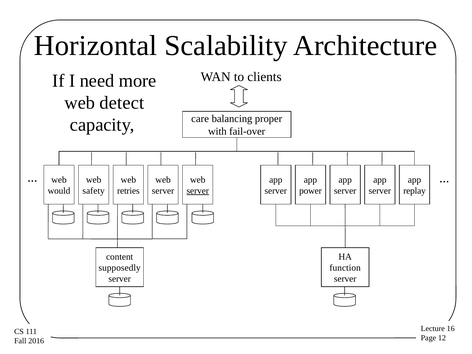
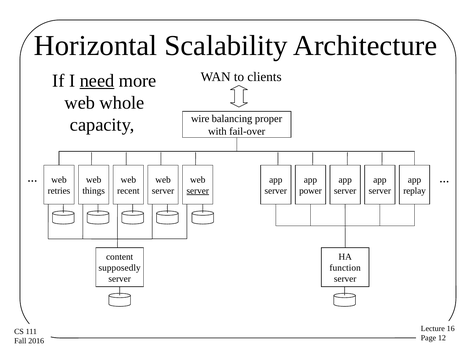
need underline: none -> present
detect: detect -> whole
care: care -> wire
would: would -> retries
safety: safety -> things
retries: retries -> recent
